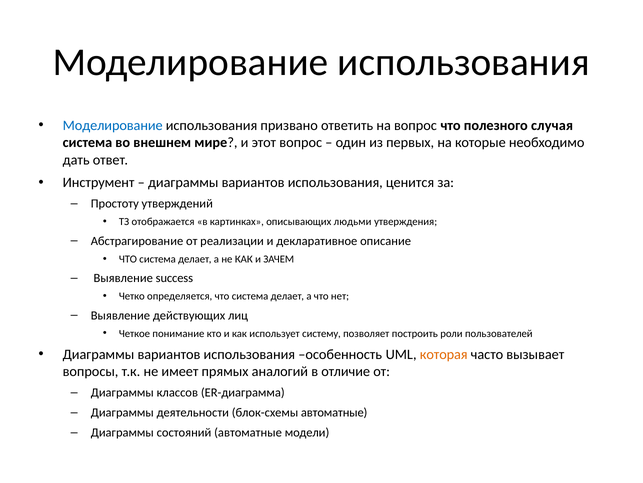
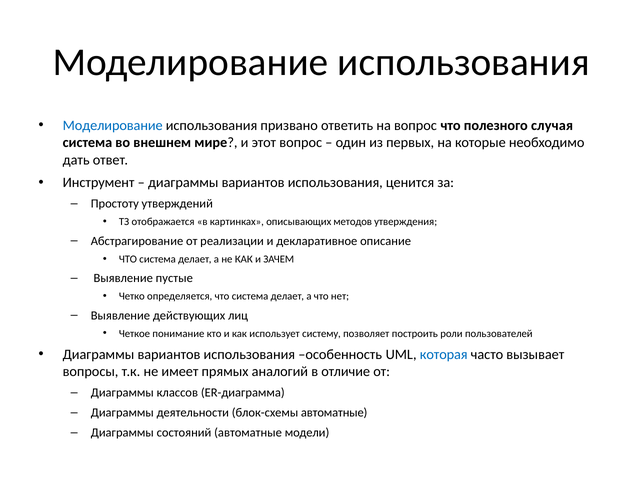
людьми: людьми -> методов
success: success -> пустые
которая colour: orange -> blue
